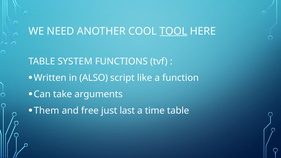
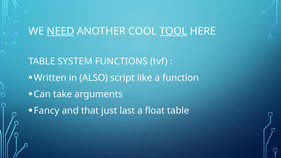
NEED underline: none -> present
Them: Them -> Fancy
free: free -> that
time: time -> float
